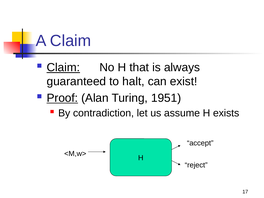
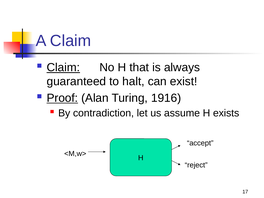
1951: 1951 -> 1916
